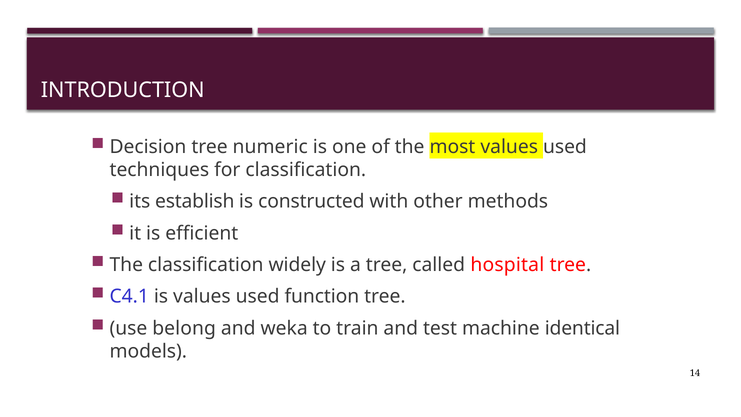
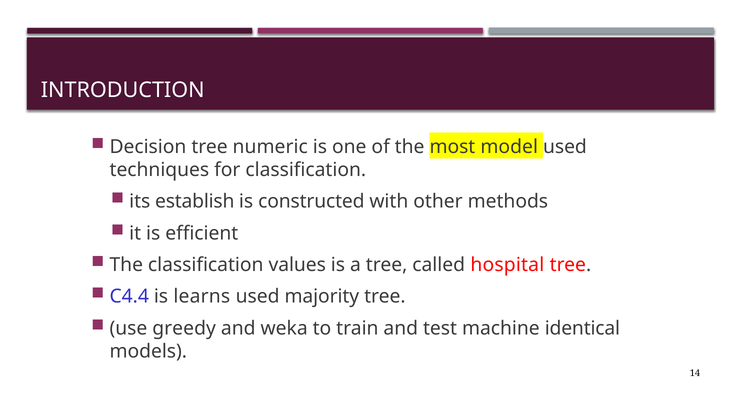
most values: values -> model
widely: widely -> values
C4.1: C4.1 -> C4.4
is values: values -> learns
function: function -> majority
belong: belong -> greedy
